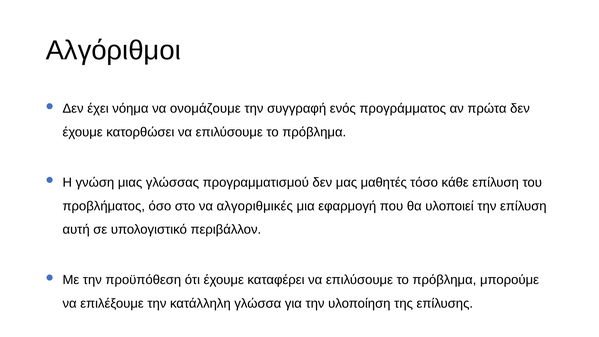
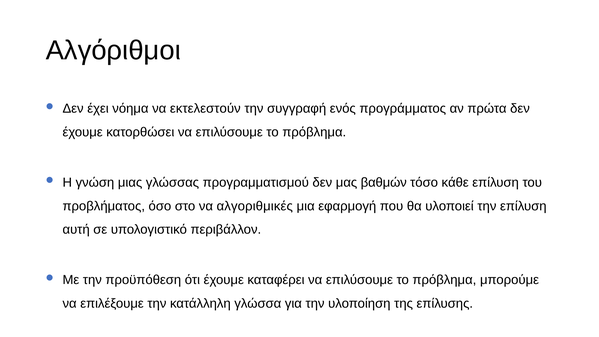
ονομάζουμε: ονομάζουμε -> εκτελεστούν
μαθητές: μαθητές -> βαθμών
